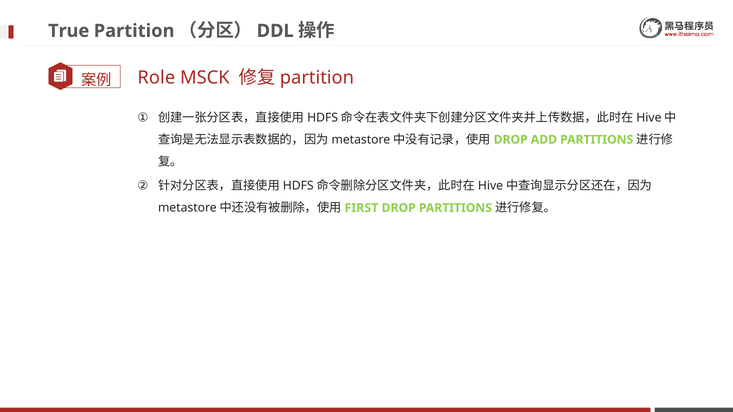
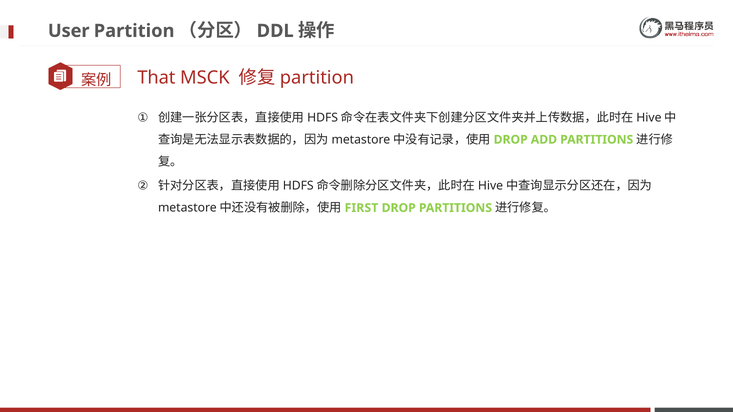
True: True -> User
Role: Role -> That
